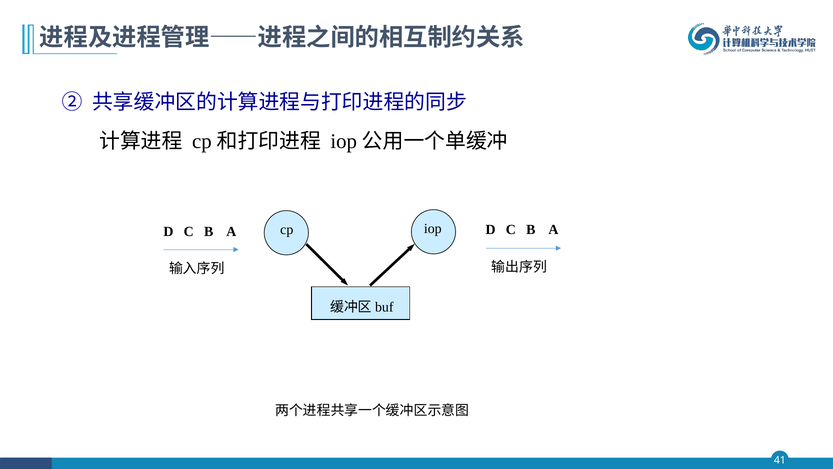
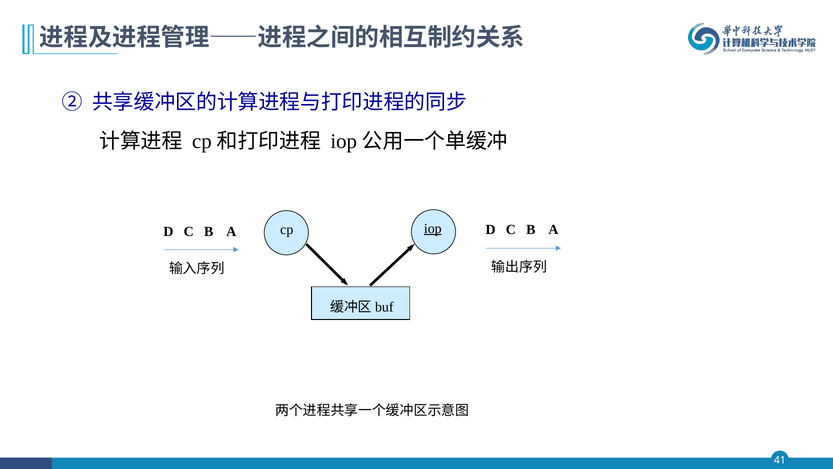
iop underline: none -> present
